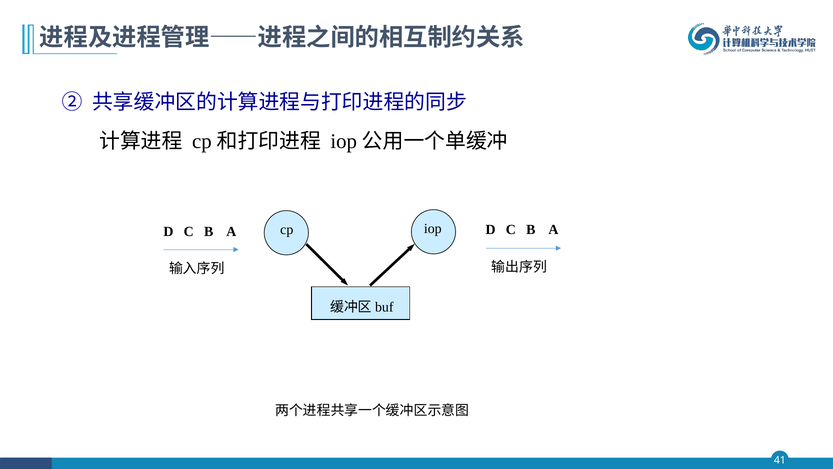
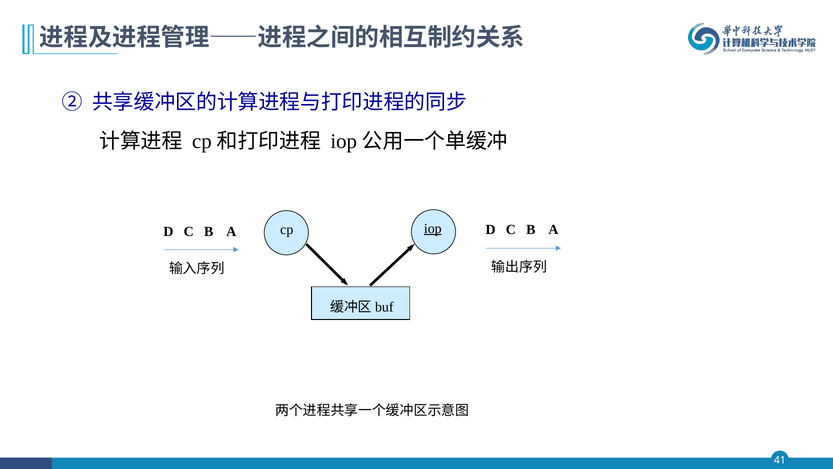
iop underline: none -> present
